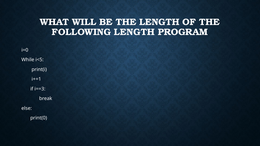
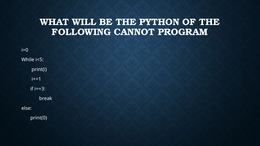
THE LENGTH: LENGTH -> PYTHON
FOLLOWING LENGTH: LENGTH -> CANNOT
